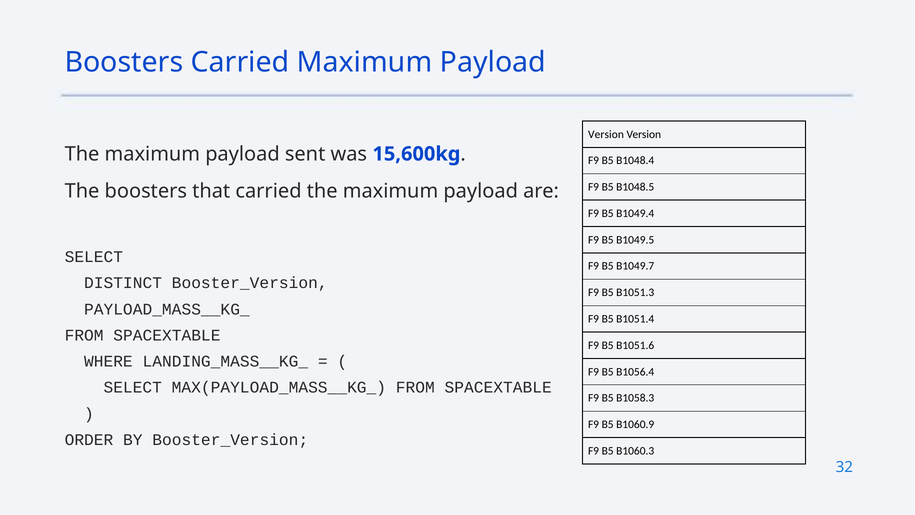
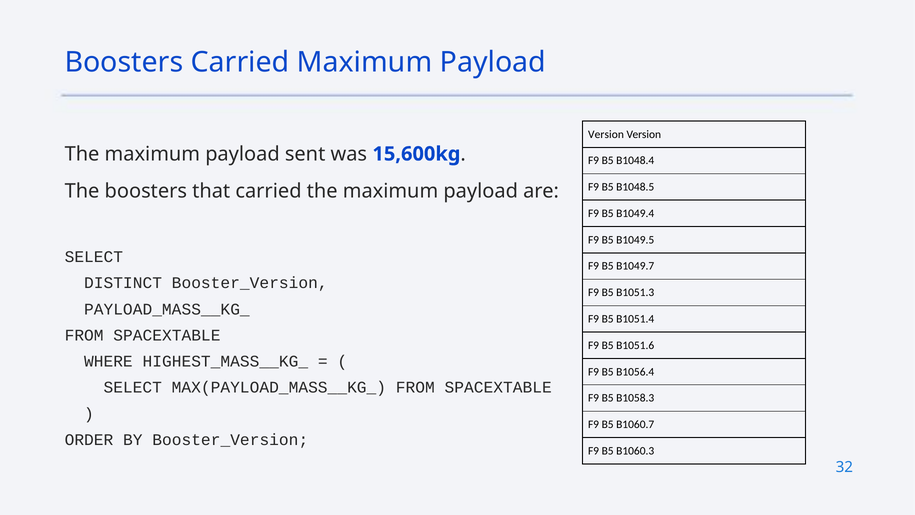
LANDING_MASS__KG_: LANDING_MASS__KG_ -> HIGHEST_MASS__KG_
B1060.9: B1060.9 -> B1060.7
